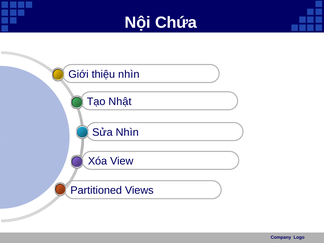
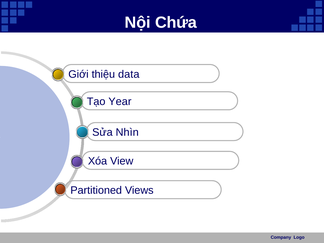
thiệu nhìn: nhìn -> data
Nhật: Nhật -> Year
